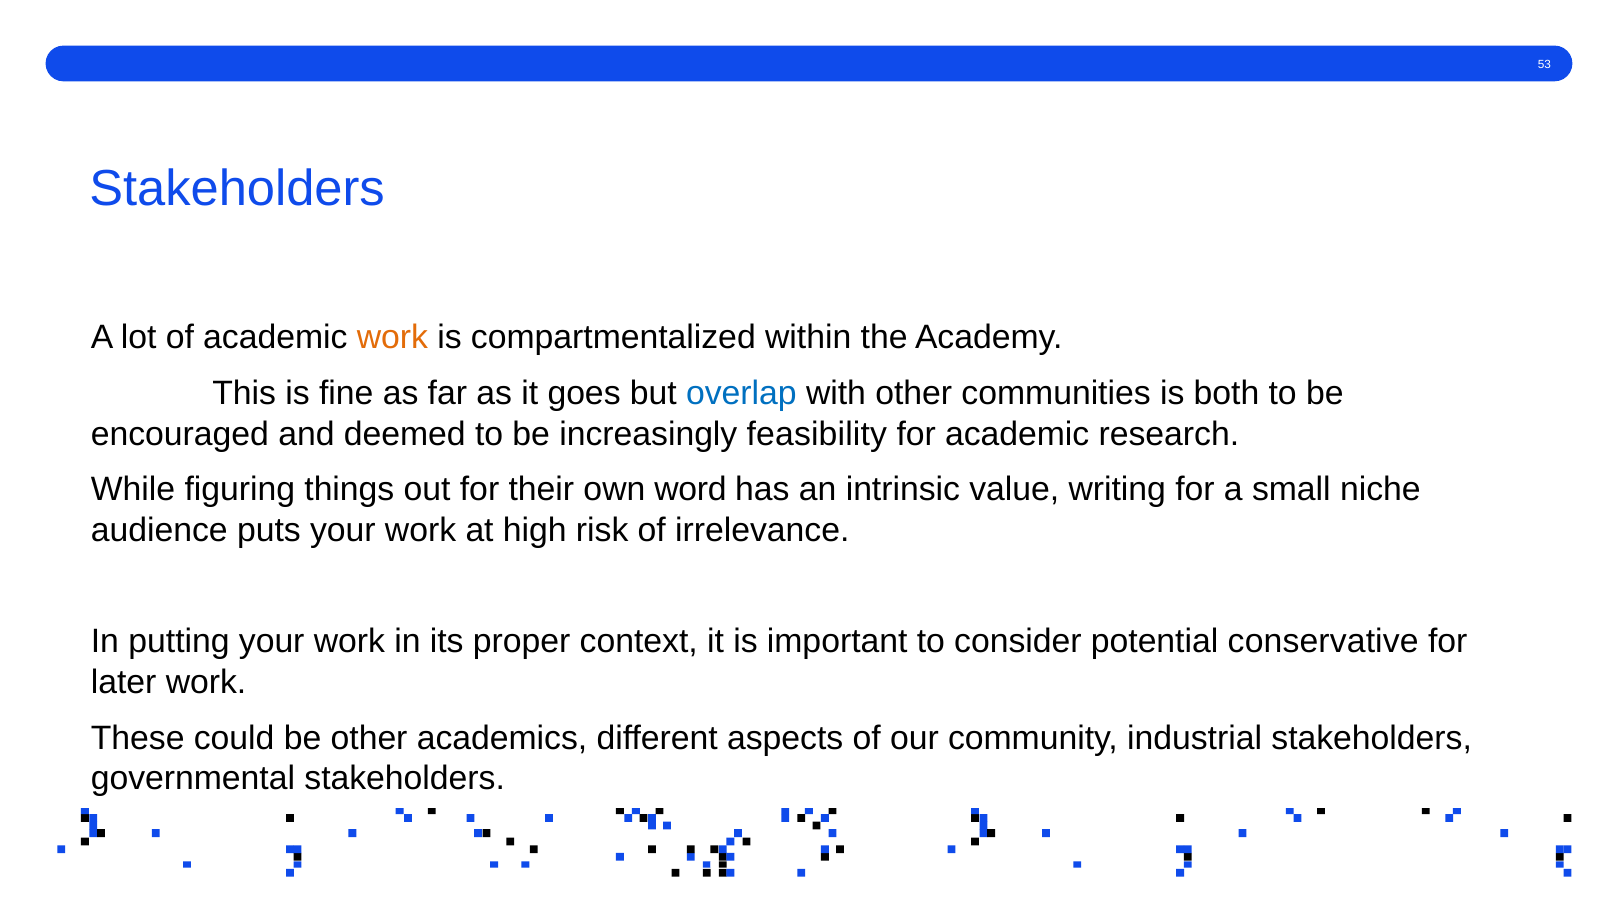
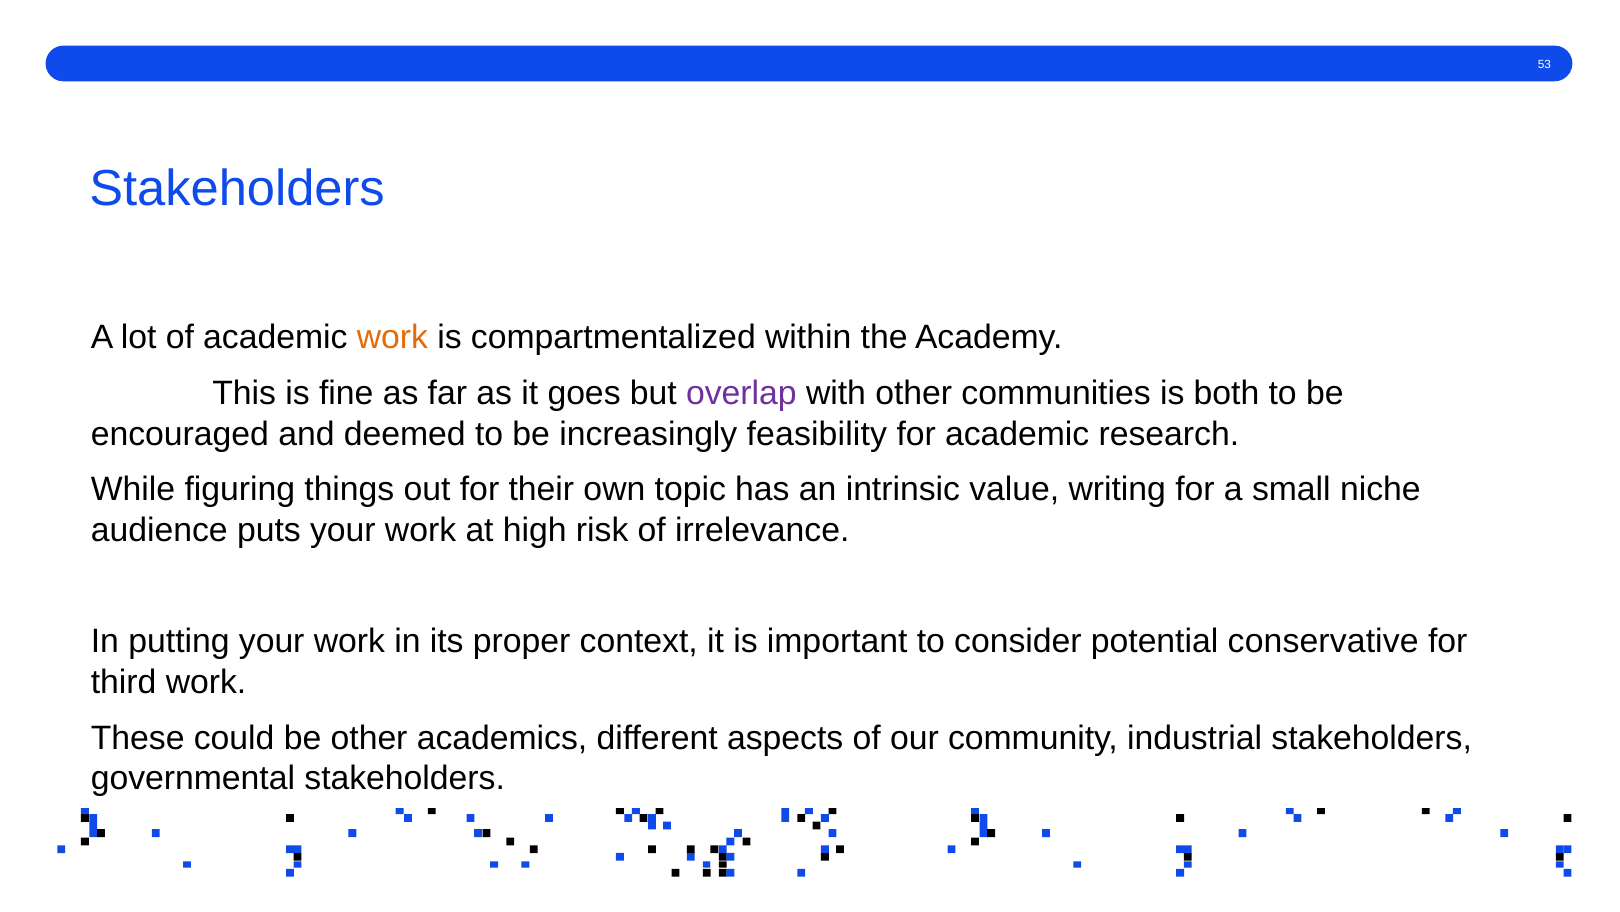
overlap colour: blue -> purple
word: word -> topic
later: later -> third
